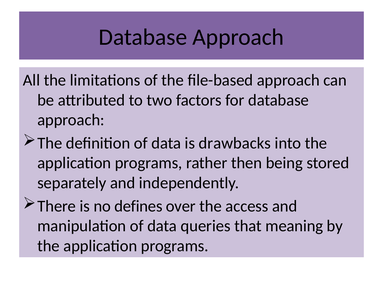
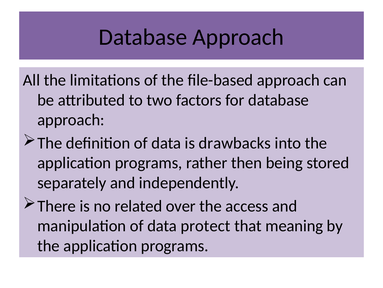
defines: defines -> related
queries: queries -> protect
